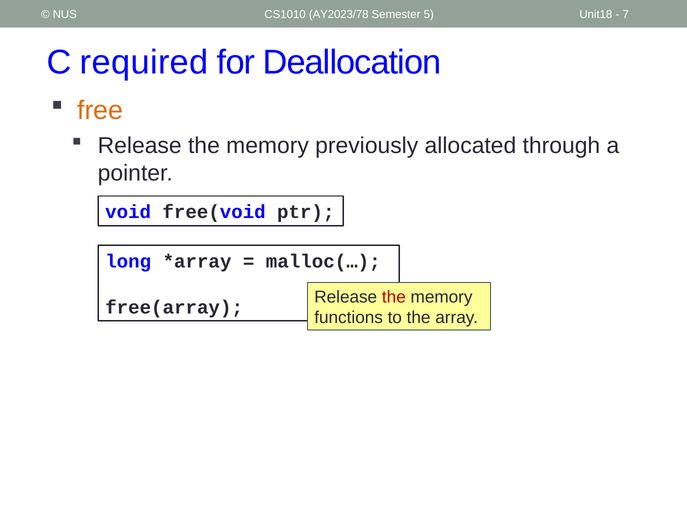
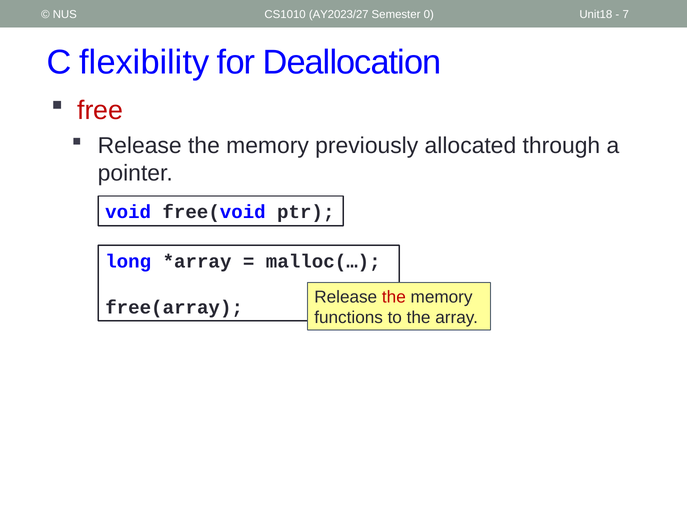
AY2023/78: AY2023/78 -> AY2023/27
5: 5 -> 0
required: required -> flexibility
free colour: orange -> red
